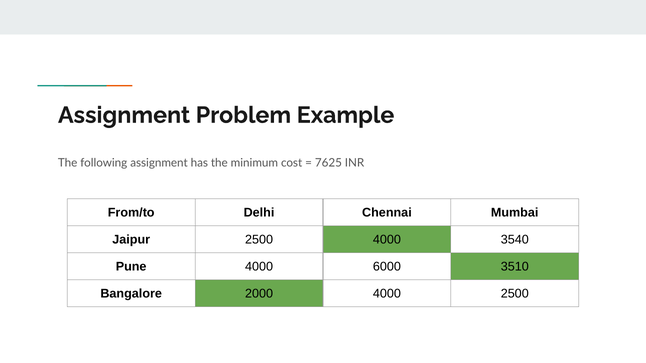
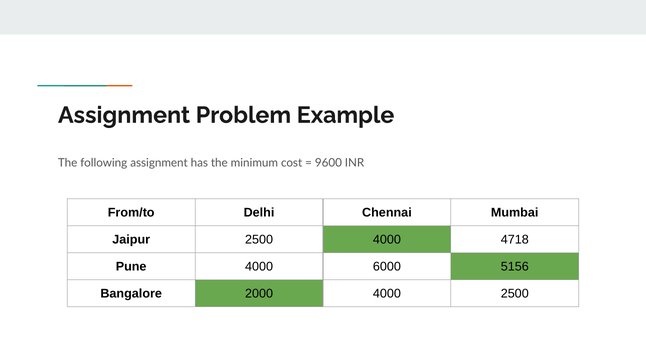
7625: 7625 -> 9600
3540: 3540 -> 4718
3510: 3510 -> 5156
